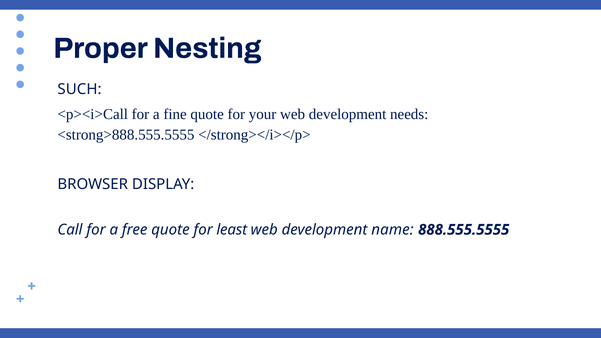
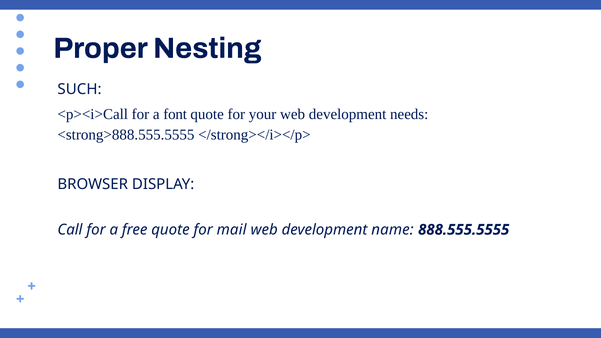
fine: fine -> font
least: least -> mail
